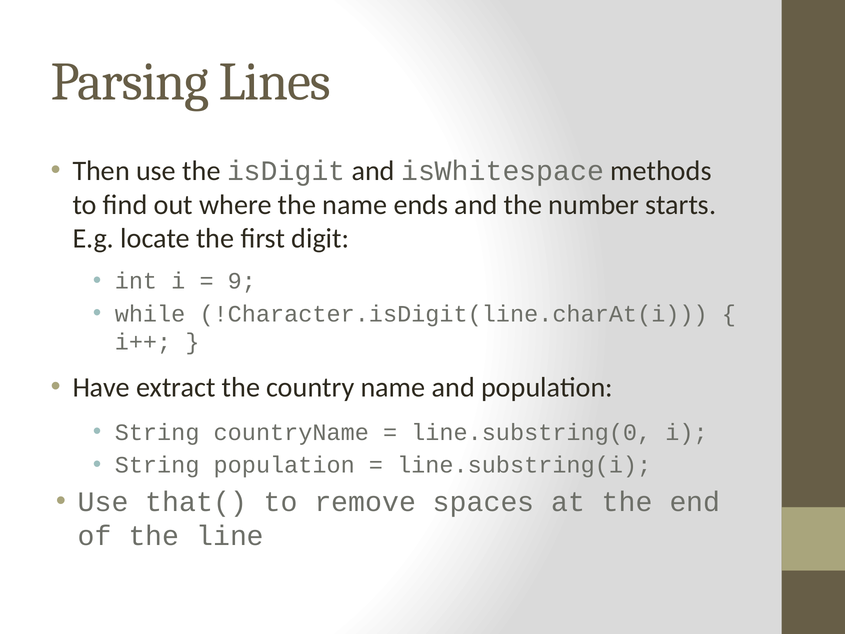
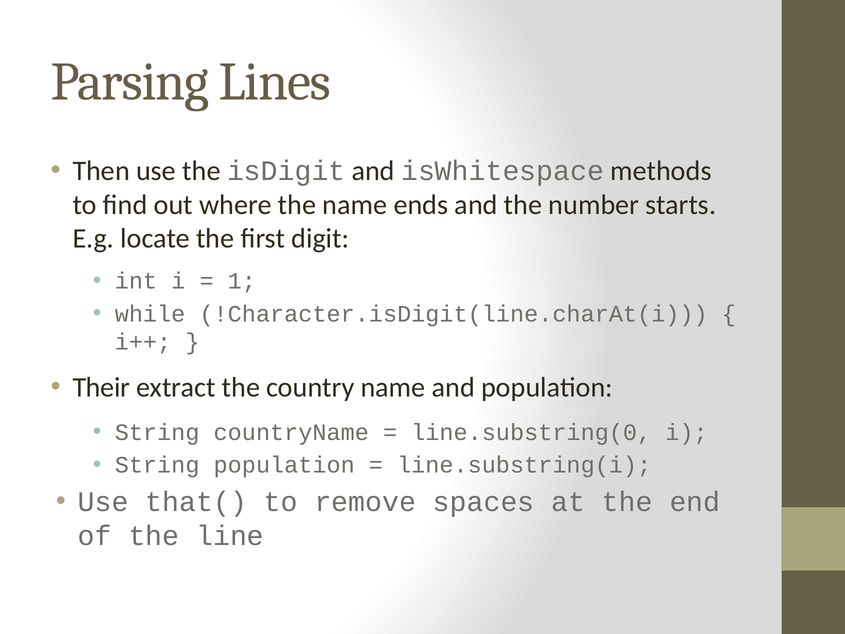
9: 9 -> 1
Have: Have -> Their
